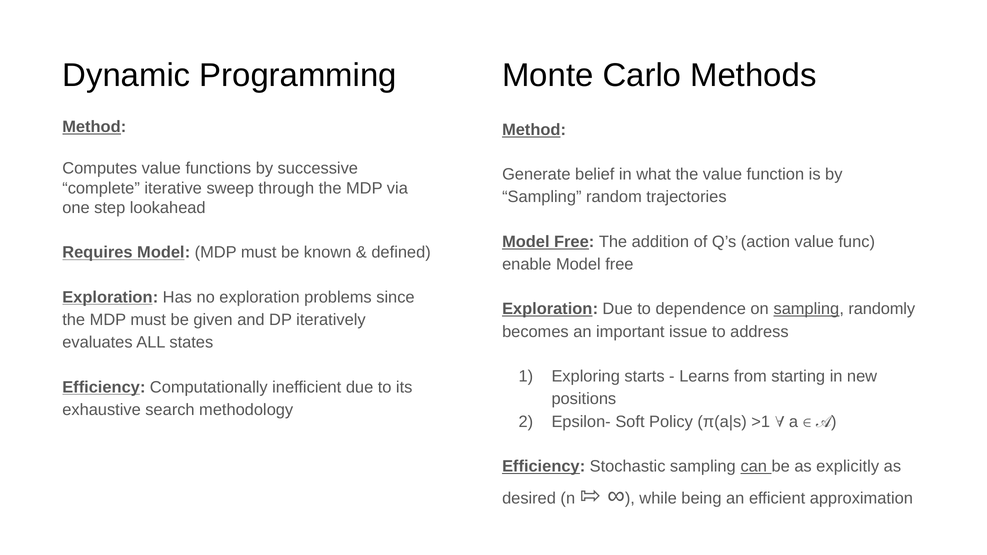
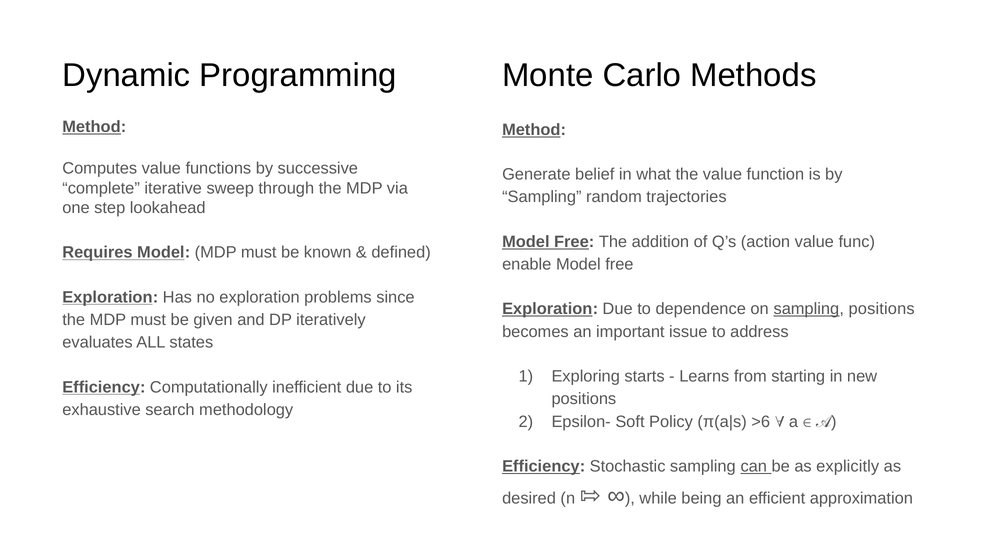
sampling randomly: randomly -> positions
>1: >1 -> >6
